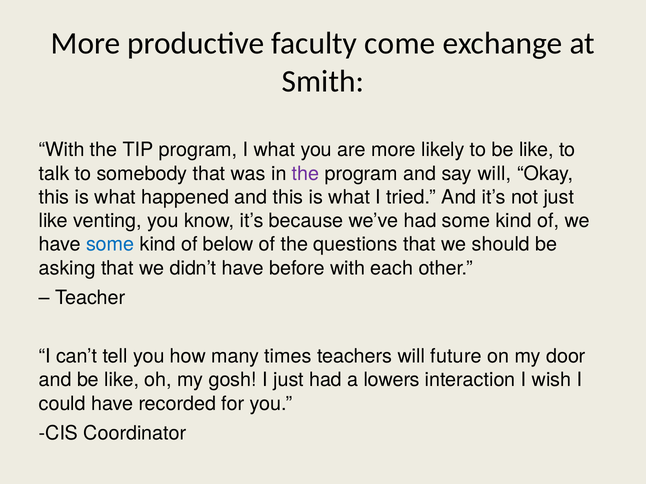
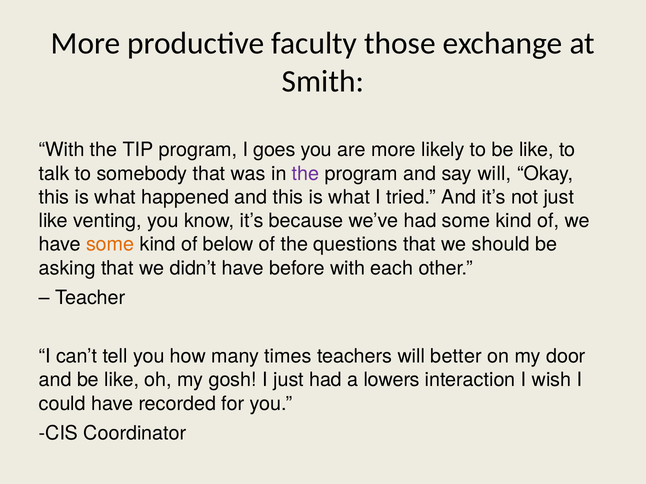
come: come -> those
I what: what -> goes
some at (110, 245) colour: blue -> orange
future: future -> better
